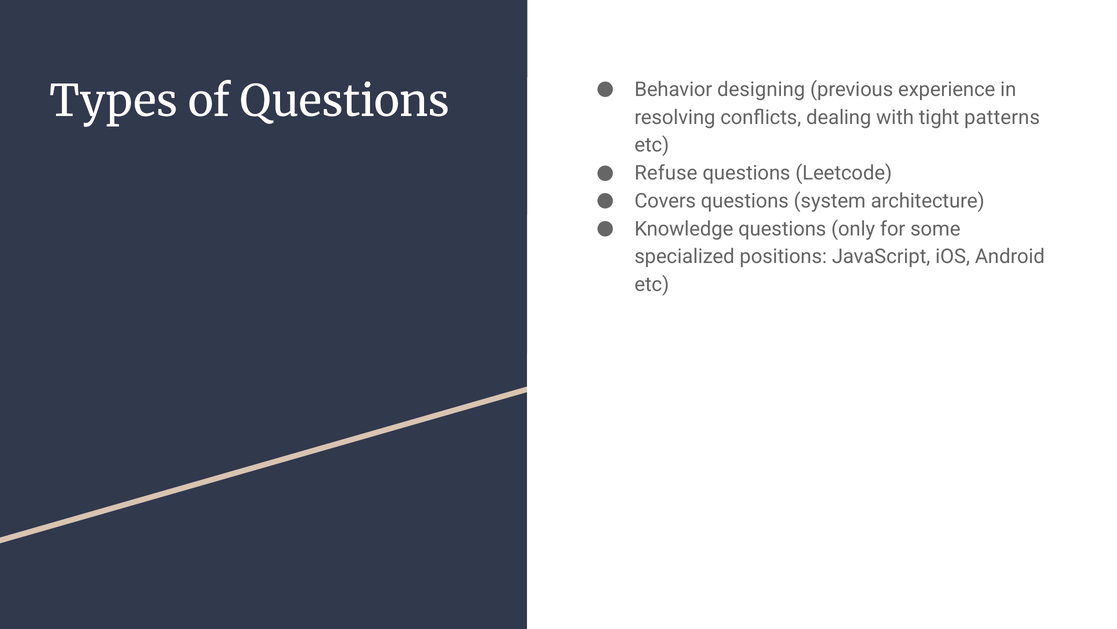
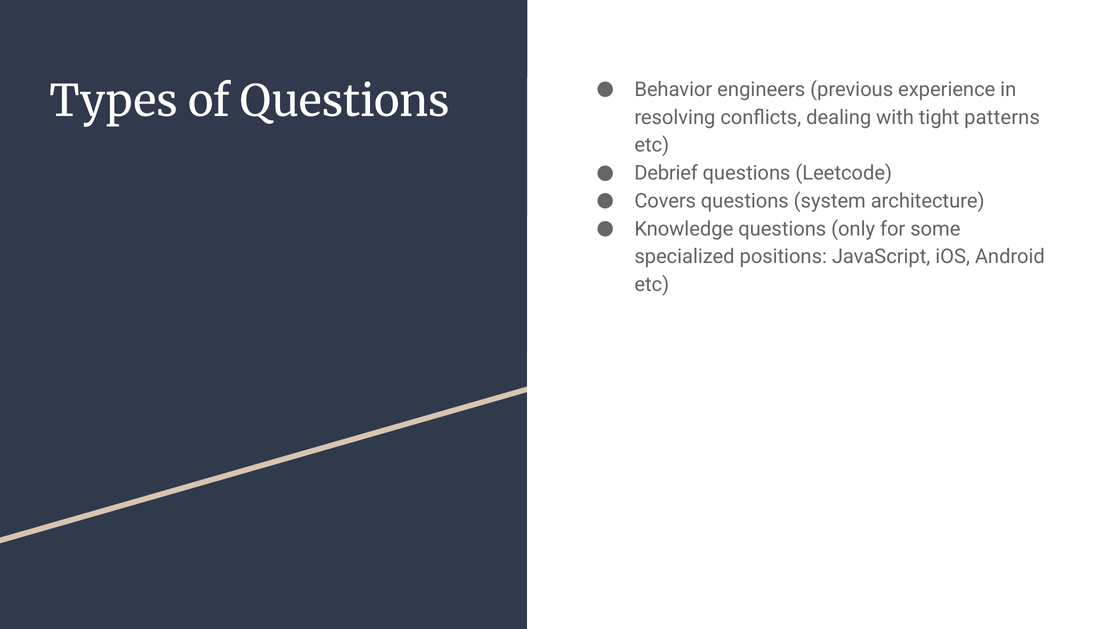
designing: designing -> engineers
Refuse: Refuse -> Debrief
